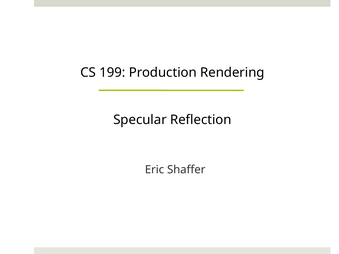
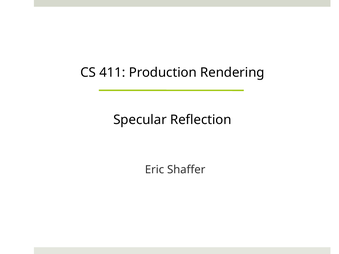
199: 199 -> 411
